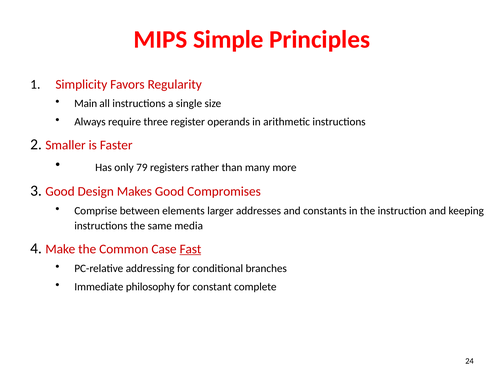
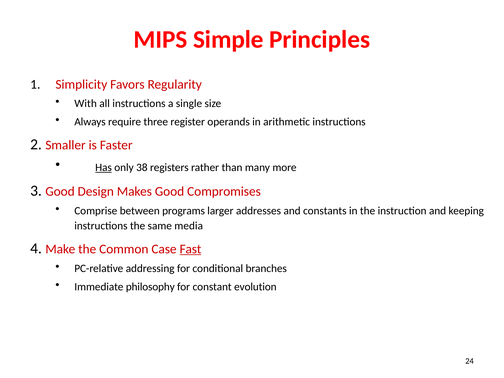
Main: Main -> With
Has underline: none -> present
79: 79 -> 38
elements: elements -> programs
complete: complete -> evolution
